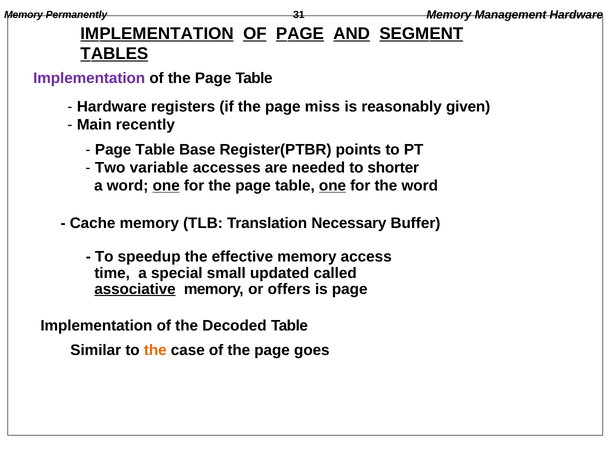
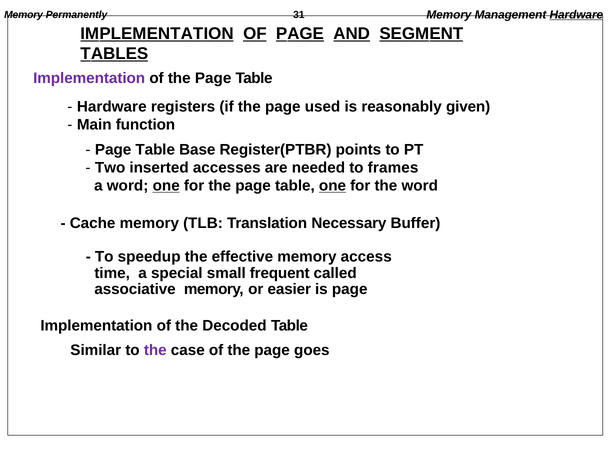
Hardware at (576, 15) underline: none -> present
miss: miss -> used
recently: recently -> function
variable: variable -> inserted
shorter: shorter -> frames
updated: updated -> frequent
associative underline: present -> none
offers: offers -> easier
the at (155, 350) colour: orange -> purple
